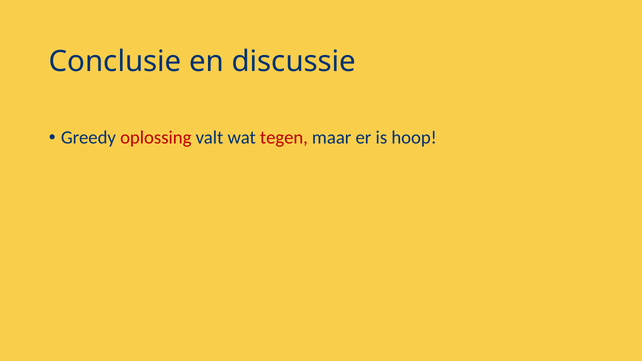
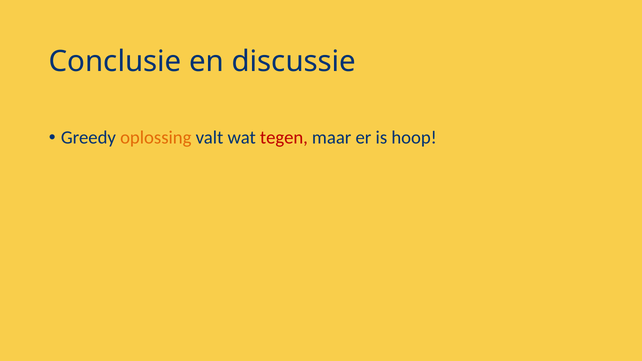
oplossing colour: red -> orange
